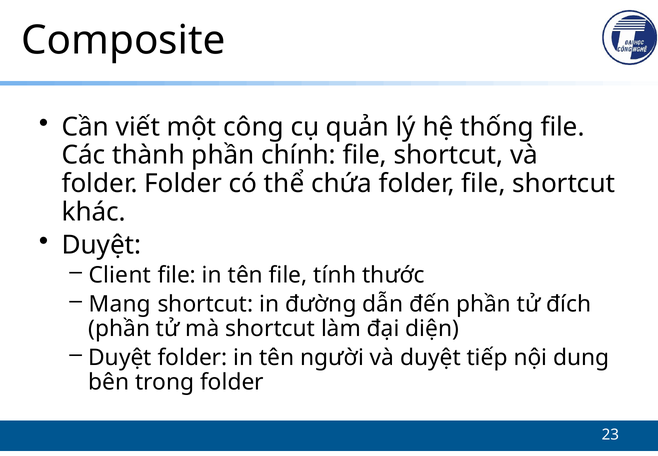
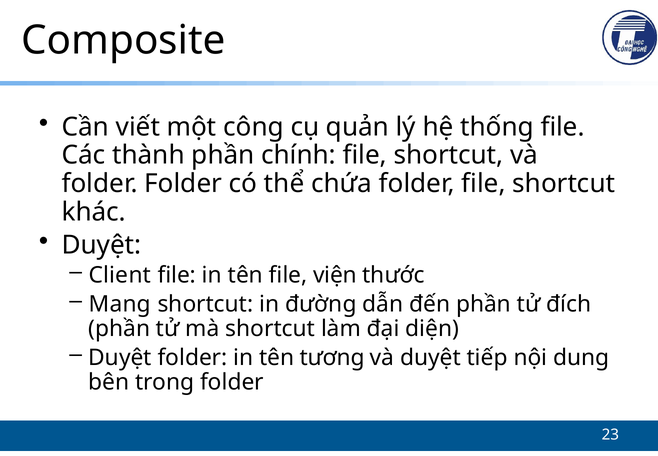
tính: tính -> viện
người: người -> tương
